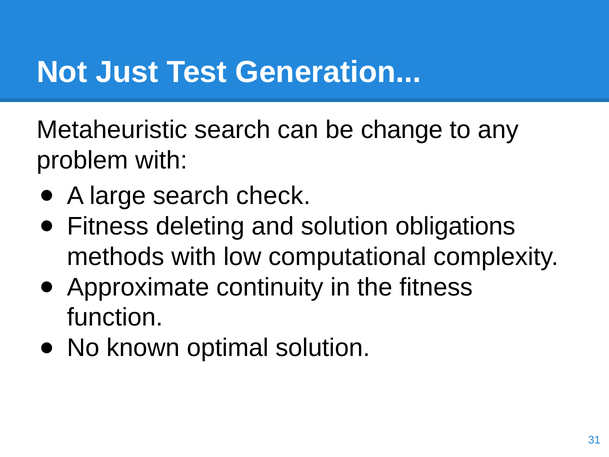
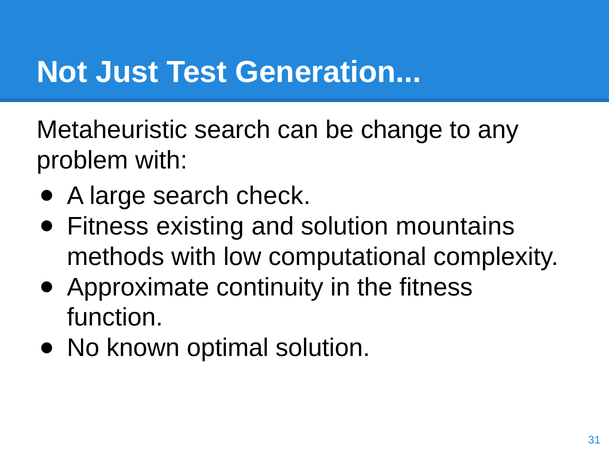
deleting: deleting -> existing
obligations: obligations -> mountains
